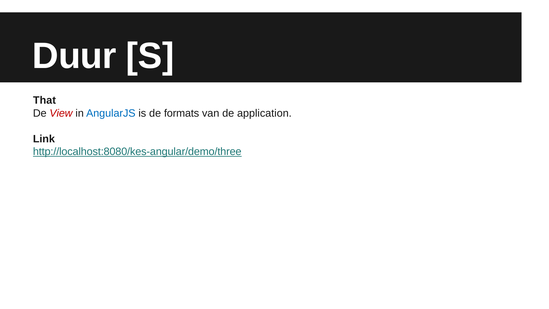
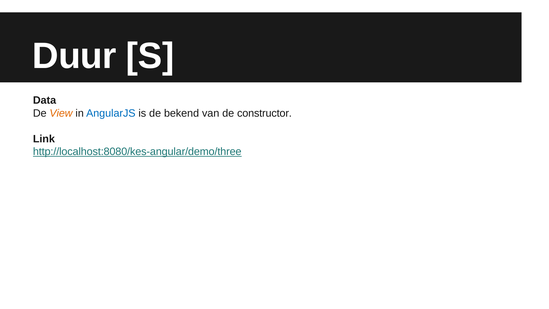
That: That -> Data
View colour: red -> orange
formats: formats -> bekend
application: application -> constructor
